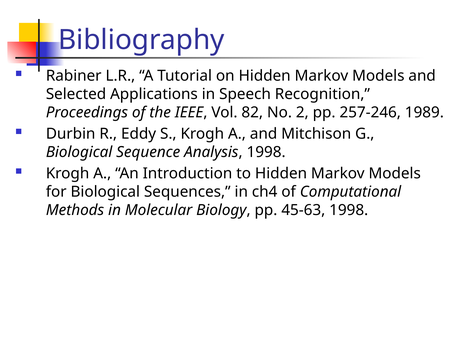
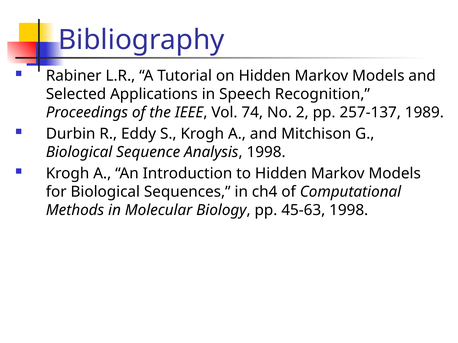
82: 82 -> 74
257-246: 257-246 -> 257-137
